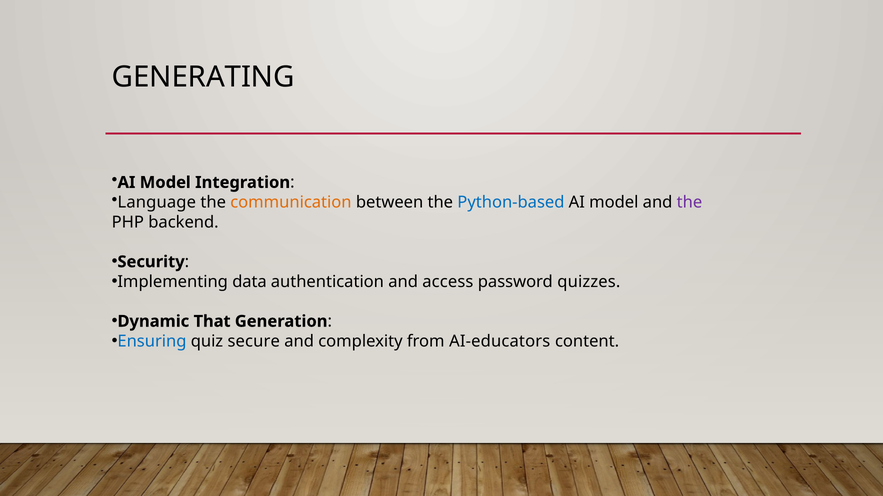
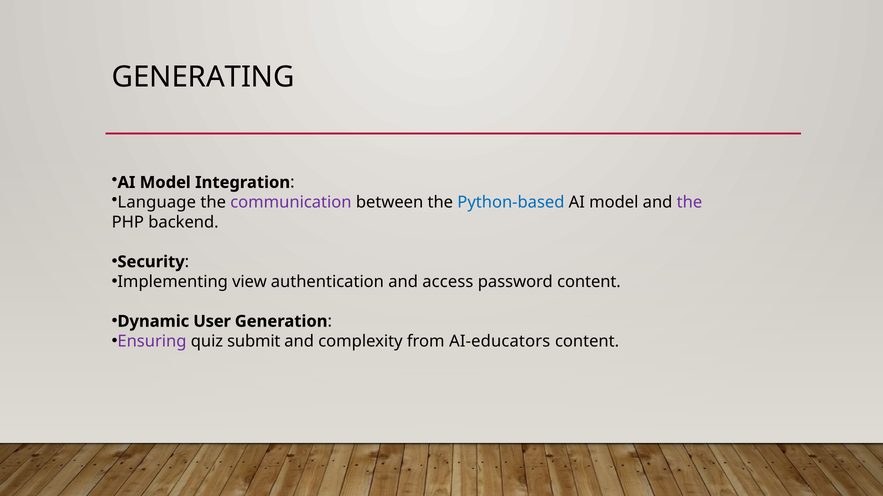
communication colour: orange -> purple
data: data -> view
password quizzes: quizzes -> content
That: That -> User
Ensuring colour: blue -> purple
secure: secure -> submit
